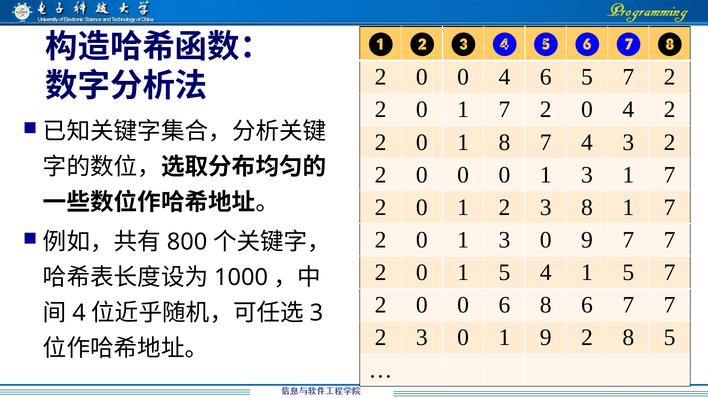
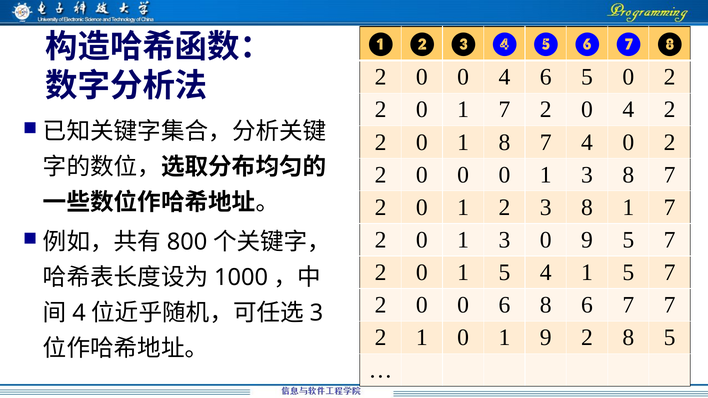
6 5 7: 7 -> 0
4 3: 3 -> 0
1 3 1: 1 -> 8
9 7: 7 -> 5
3 at (422, 338): 3 -> 1
